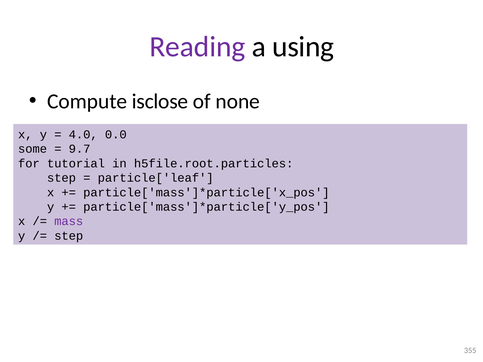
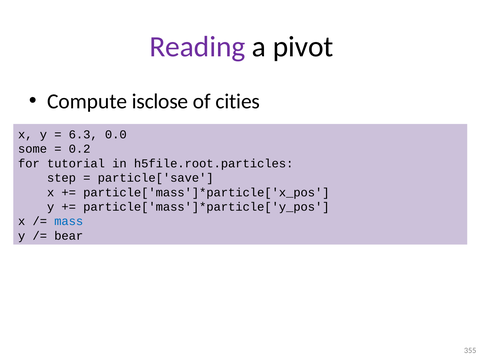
using: using -> pivot
none: none -> cities
4.0: 4.0 -> 6.3
9.7: 9.7 -> 0.2
particle['leaf: particle['leaf -> particle['save
mass colour: purple -> blue
step at (69, 236): step -> bear
